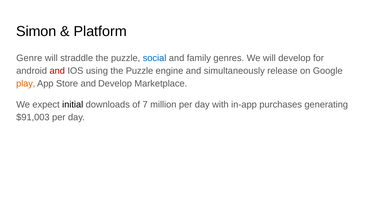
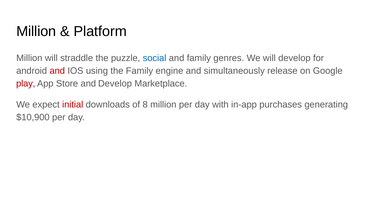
Simon at (36, 31): Simon -> Million
Genre at (29, 58): Genre -> Million
using the Puzzle: Puzzle -> Family
play colour: orange -> red
initial colour: black -> red
7: 7 -> 8
$91,003: $91,003 -> $10,900
